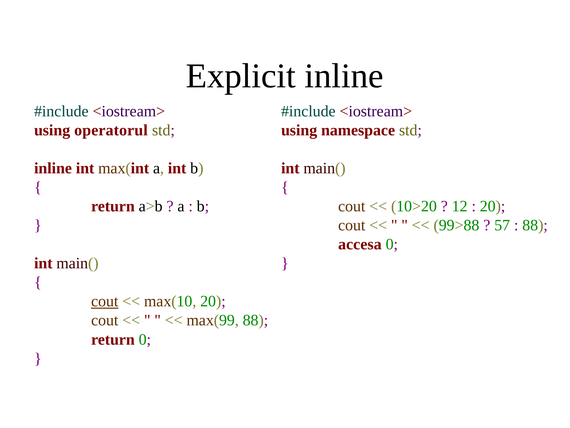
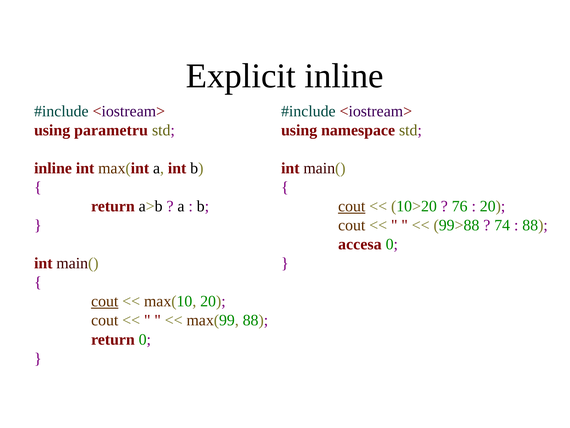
operatorul: operatorul -> parametru
cout at (352, 206) underline: none -> present
12: 12 -> 76
57: 57 -> 74
